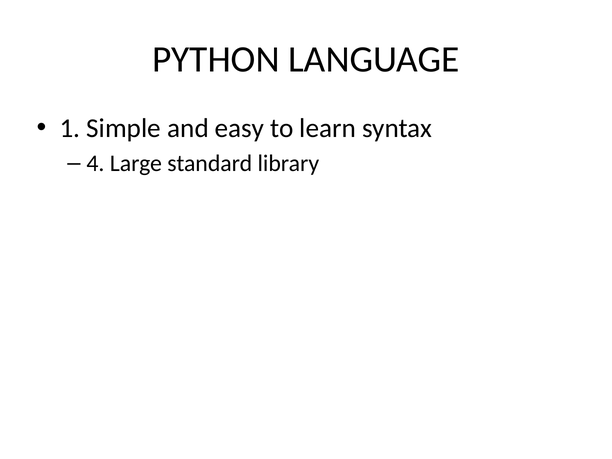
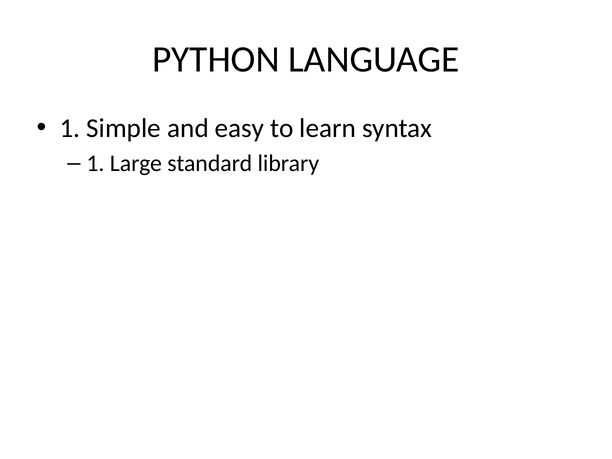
4 at (95, 164): 4 -> 1
